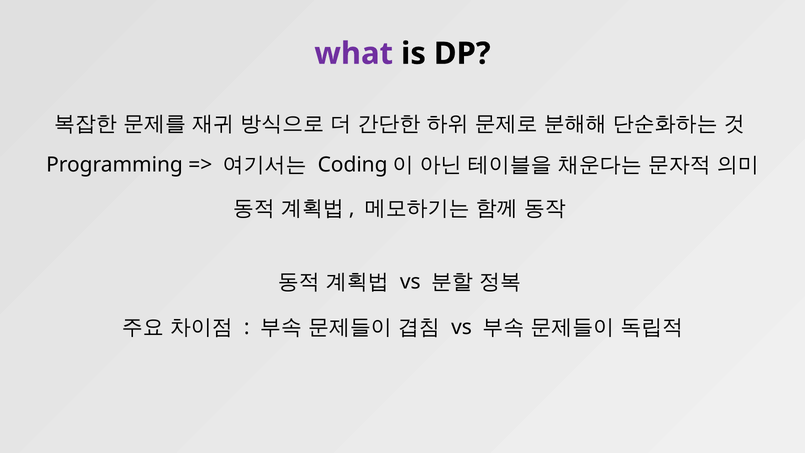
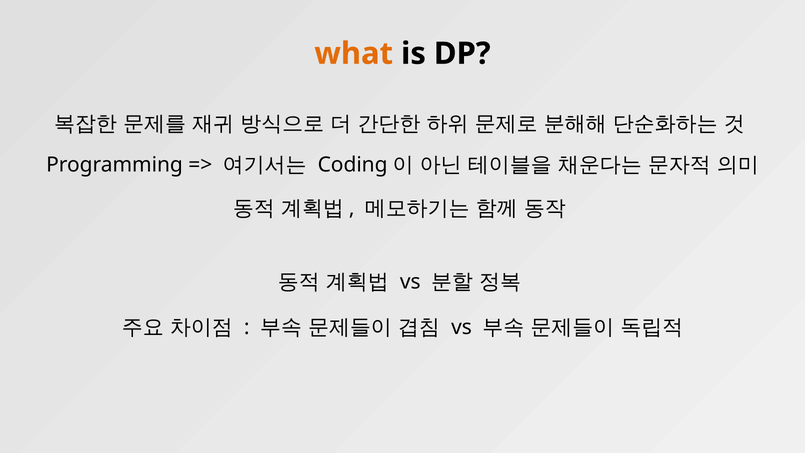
what colour: purple -> orange
